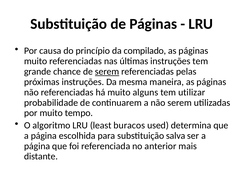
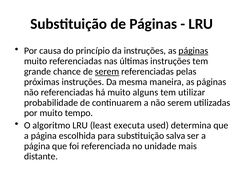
da compilado: compilado -> instruções
páginas at (193, 51) underline: none -> present
buracos: buracos -> executa
anterior: anterior -> unidade
